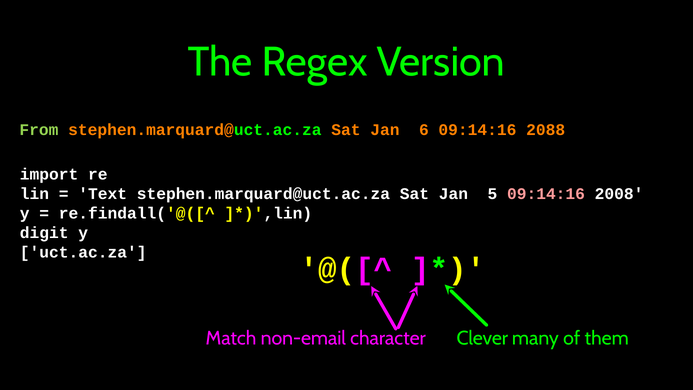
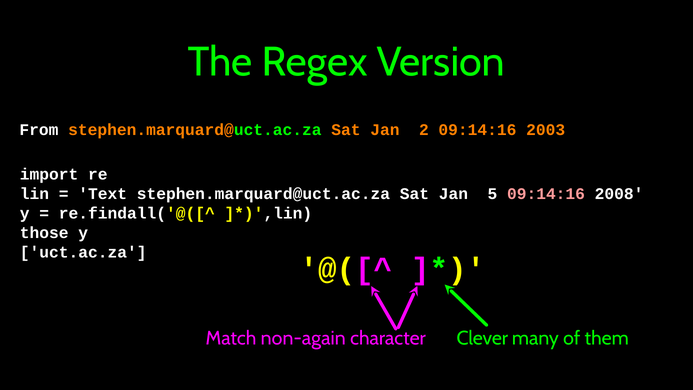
From colour: light green -> white
6: 6 -> 2
2088: 2088 -> 2003
digit: digit -> those
non-email: non-email -> non-again
